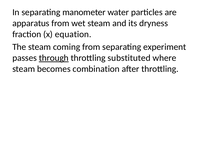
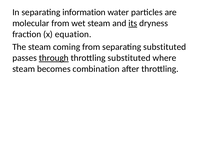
manometer: manometer -> information
apparatus: apparatus -> molecular
its underline: none -> present
separating experiment: experiment -> substituted
